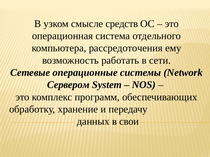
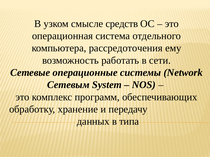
Сервером: Сервером -> Сетевым
свои: свои -> типа
